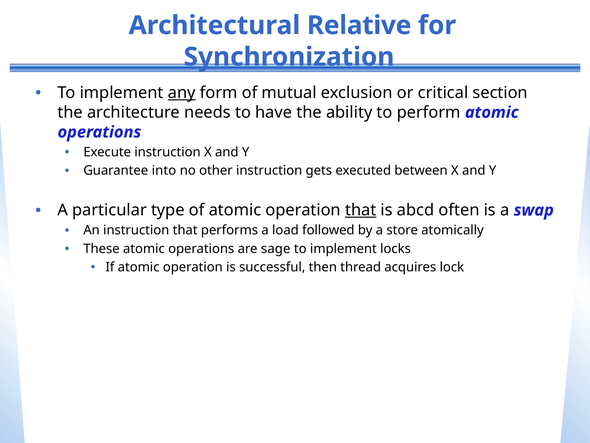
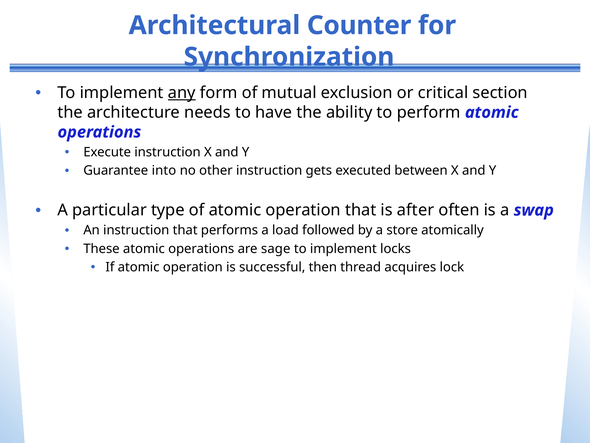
Relative: Relative -> Counter
that at (361, 210) underline: present -> none
abcd: abcd -> after
